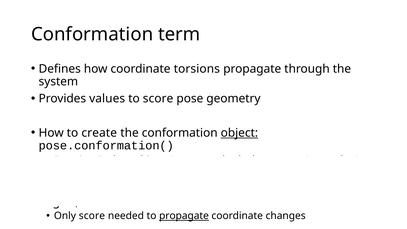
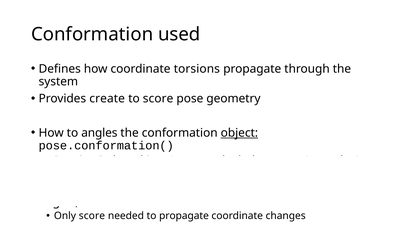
Conformation term: term -> used
values: values -> create
to create: create -> angles
propagate at (184, 216) underline: present -> none
